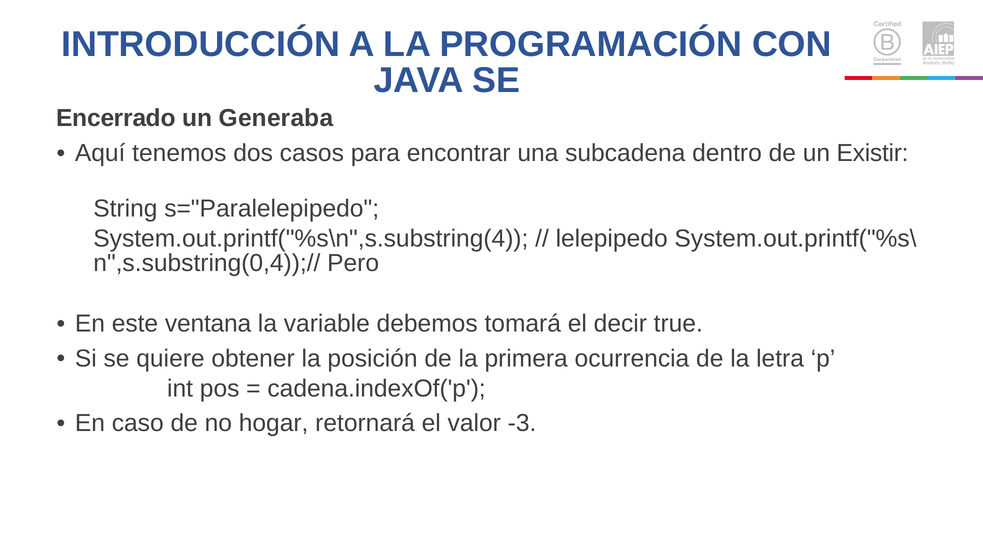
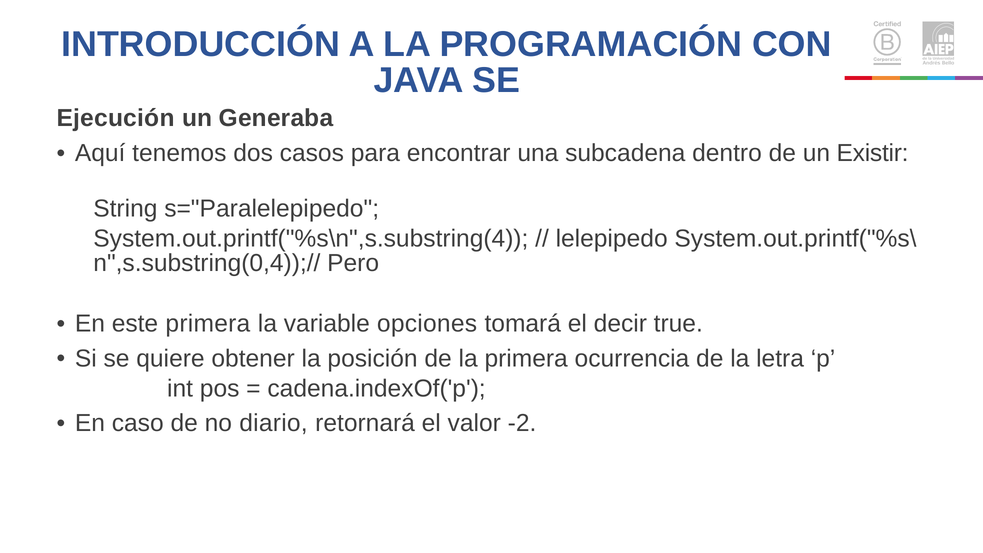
Encerrado: Encerrado -> Ejecución
este ventana: ventana -> primera
debemos: debemos -> opciones
hogar: hogar -> diario
-3: -3 -> -2
